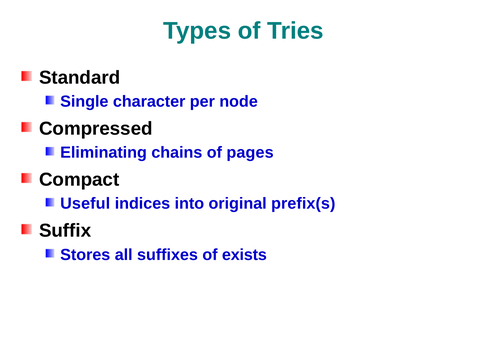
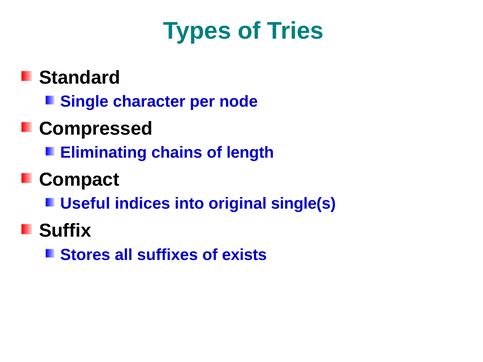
pages: pages -> length
prefix(s: prefix(s -> single(s
